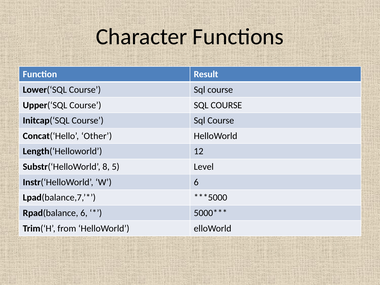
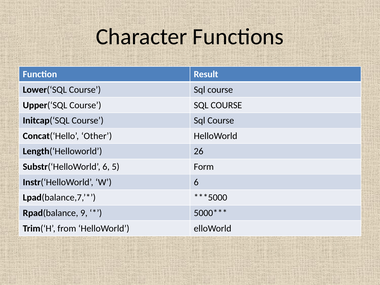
12: 12 -> 26
Substr(‘HelloWorld 8: 8 -> 6
Level: Level -> Form
Rpad(balance 6: 6 -> 9
